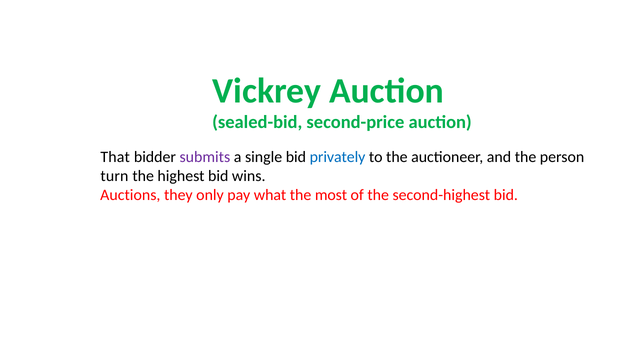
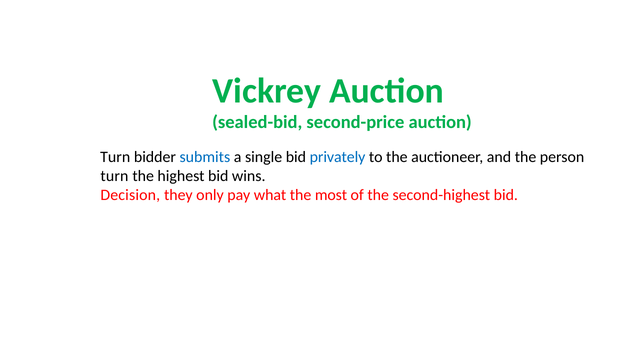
That at (115, 157): That -> Turn
submits colour: purple -> blue
Auctions: Auctions -> Decision
